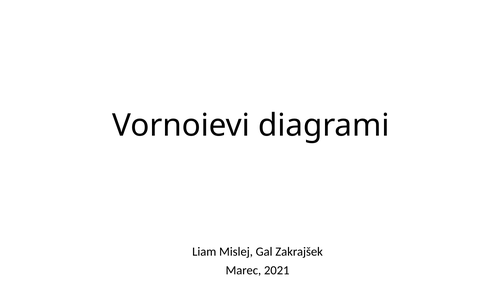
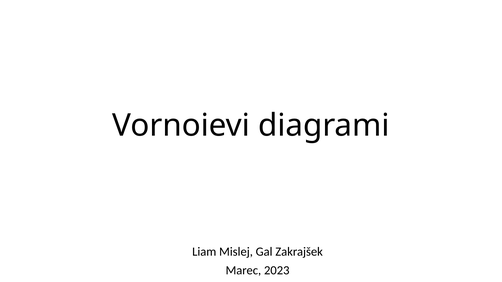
2021: 2021 -> 2023
